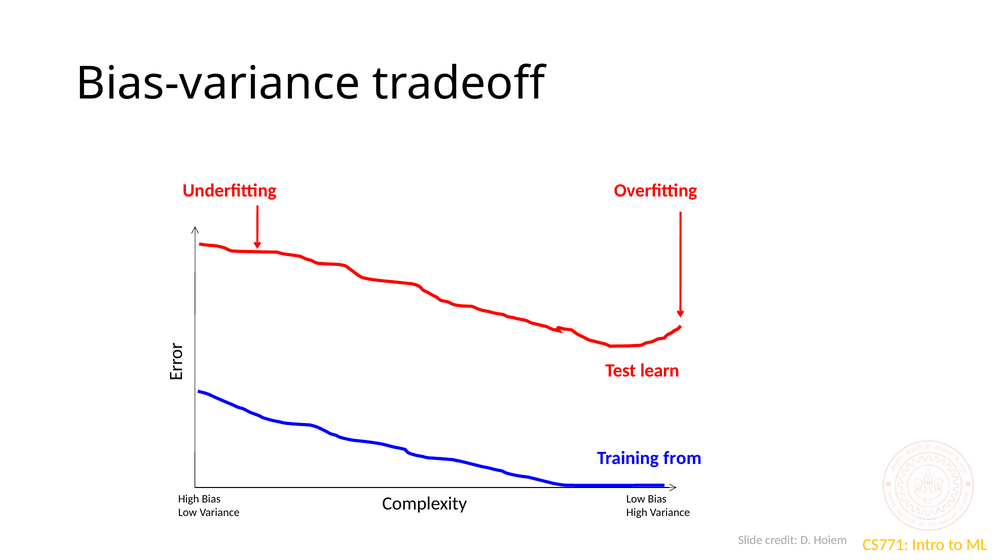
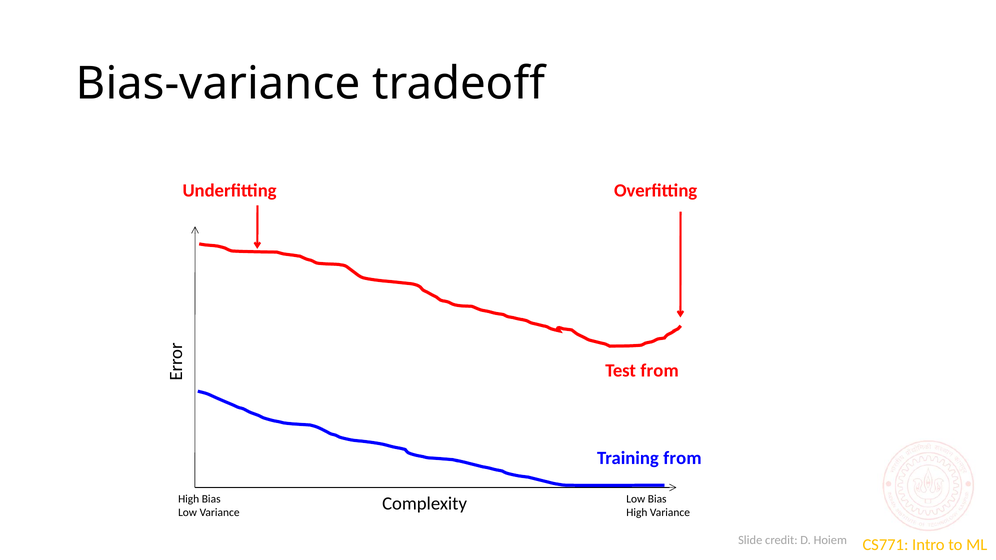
Test learn: learn -> from
